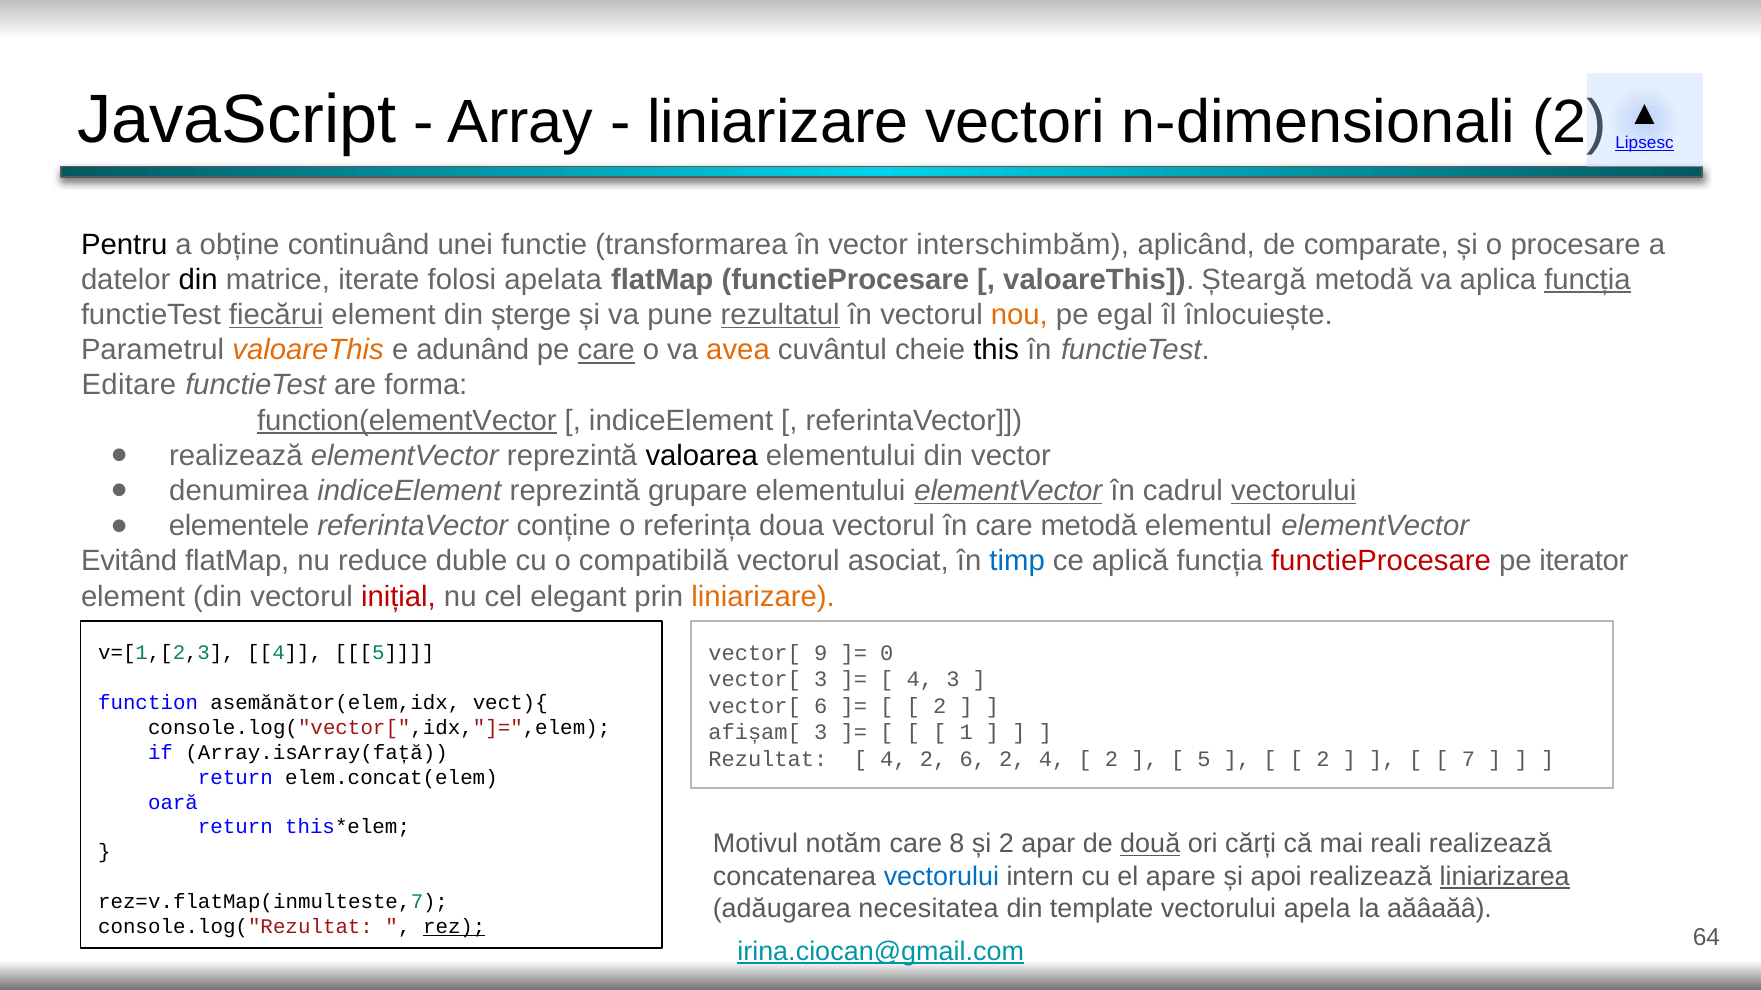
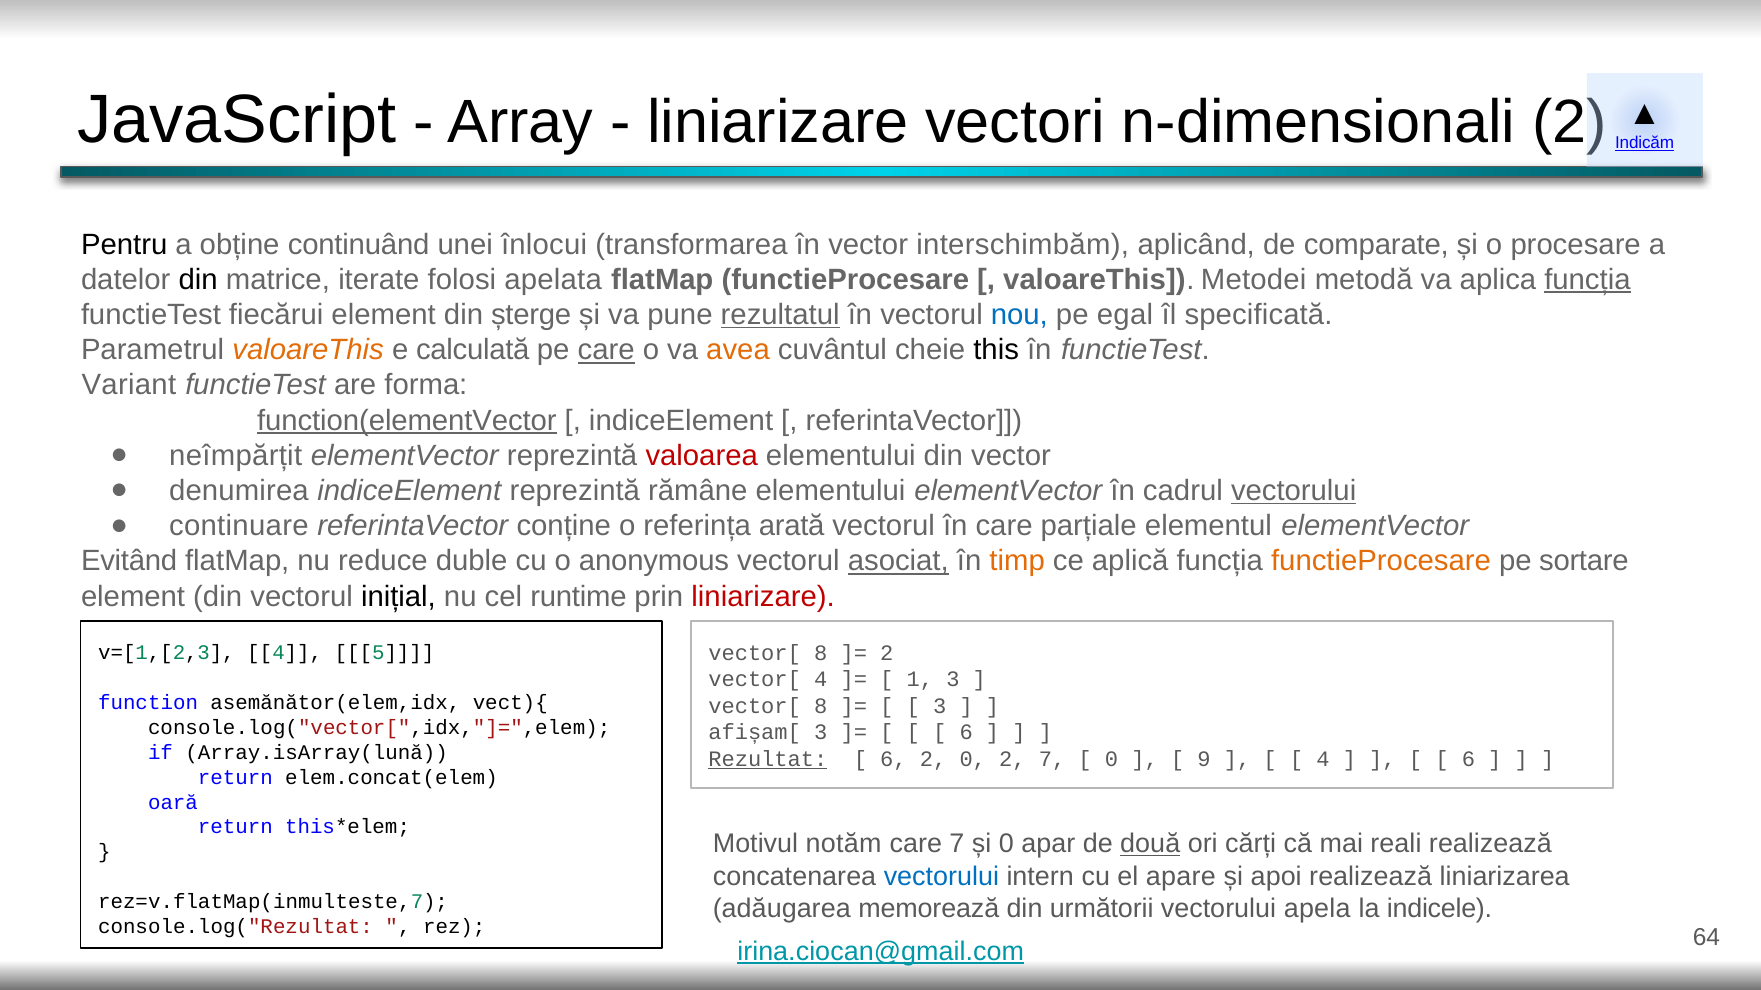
Lipsesc: Lipsesc -> Indicăm
functie: functie -> înlocui
Șteargă: Șteargă -> Metodei
fiecărui underline: present -> none
nou colour: orange -> blue
înlocuiește: înlocuiește -> specificată
adunând: adunând -> calculată
Editare: Editare -> Variant
realizează at (236, 456): realizează -> neîmpărțit
valoarea colour: black -> red
grupare: grupare -> rămâne
elementVector at (1008, 491) underline: present -> none
elementele: elementele -> continuare
doua: doua -> arată
care metodă: metodă -> parțiale
compatibilă: compatibilă -> anonymous
asociat underline: none -> present
timp colour: blue -> orange
functieProcesare at (1381, 562) colour: red -> orange
iterator: iterator -> sortare
inițial colour: red -> black
elegant: elegant -> runtime
liniarizare at (763, 597) colour: orange -> red
9 at (821, 654): 9 -> 8
0 at (887, 654): 0 -> 2
vector[ 3: 3 -> 4
4 at (920, 680): 4 -> 1
6 at (821, 707): 6 -> 8
2 at (940, 707): 2 -> 3
1 at (966, 733): 1 -> 6
Array.isArray(față: Array.isArray(față -> Array.isArray(lună
Rezultat underline: none -> present
4 at (893, 760): 4 -> 6
2 6: 6 -> 0
2 4: 4 -> 7
2 at (1111, 760): 2 -> 0
5 at (1204, 760): 5 -> 9
2 at (1323, 760): 2 -> 4
7 at (1468, 760): 7 -> 6
care 8: 8 -> 7
și 2: 2 -> 0
liniarizarea underline: present -> none
necesitatea: necesitatea -> memorează
template: template -> următorii
aăâaăâ: aăâaăâ -> indicele
rez underline: present -> none
